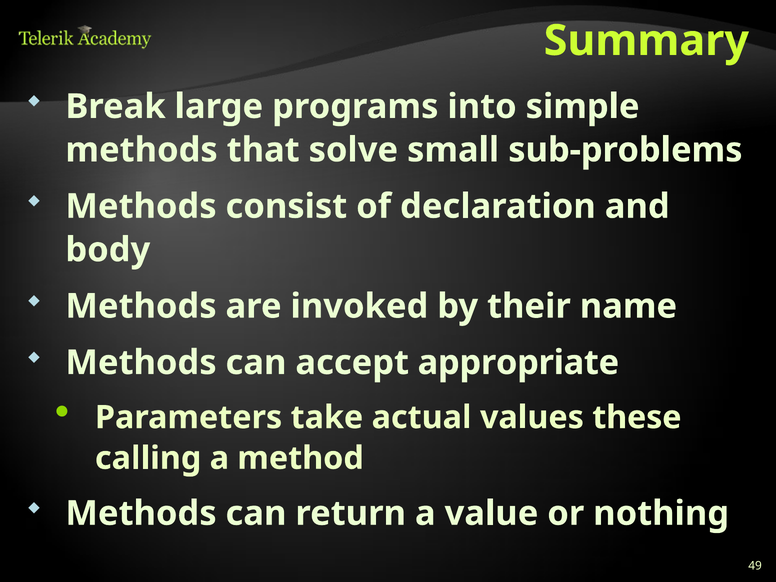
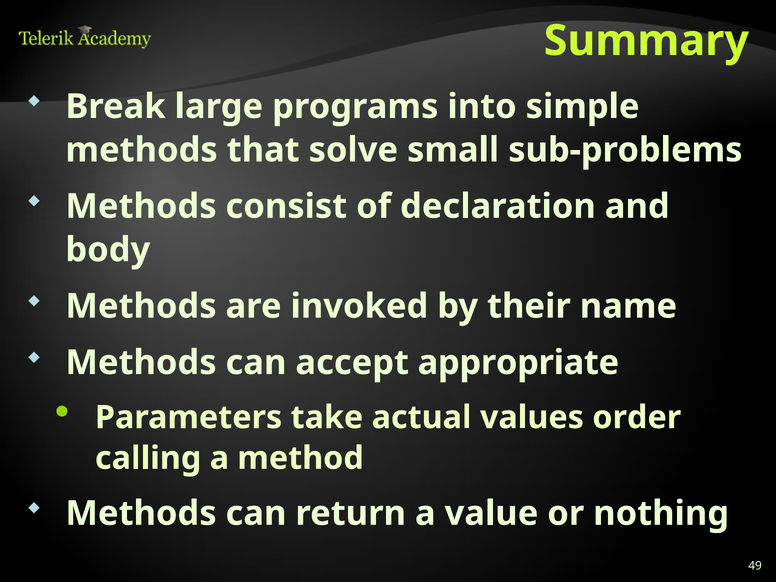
these: these -> order
